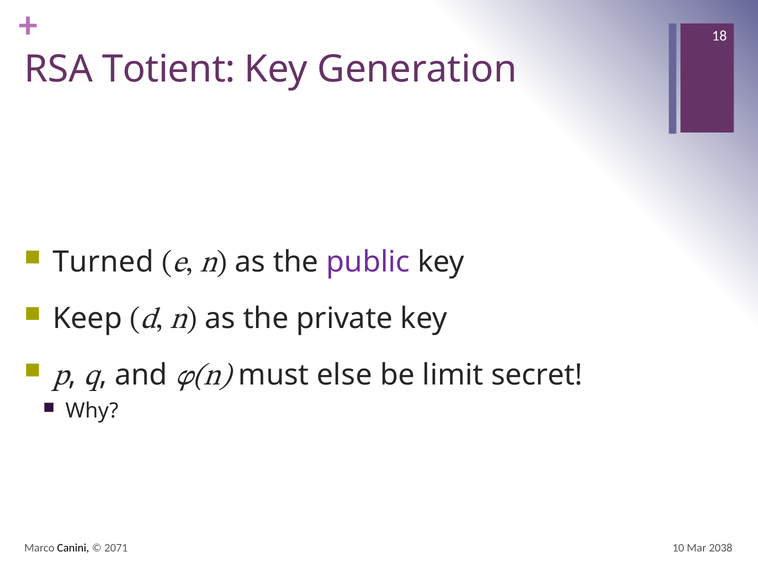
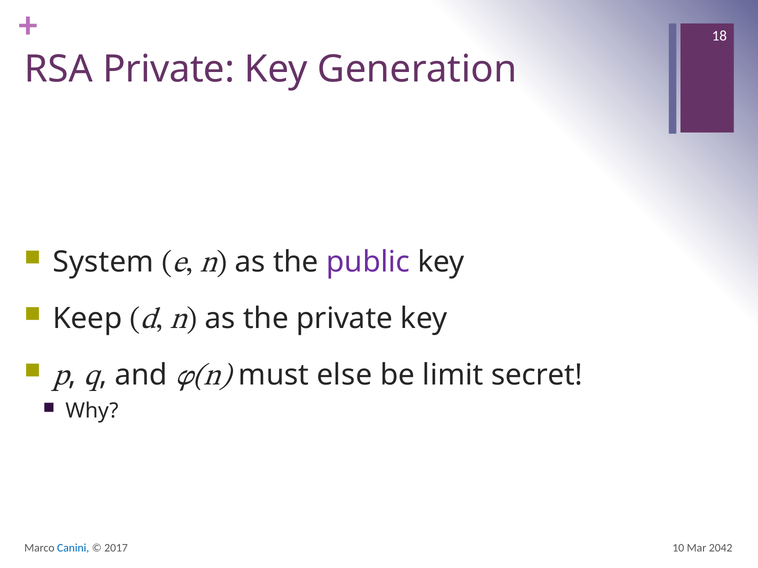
RSA Totient: Totient -> Private
Turned: Turned -> System
Canini colour: black -> blue
2071: 2071 -> 2017
2038: 2038 -> 2042
